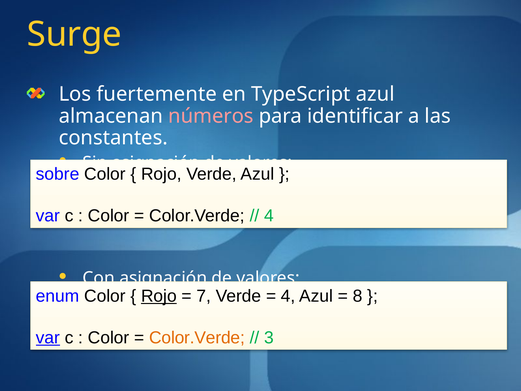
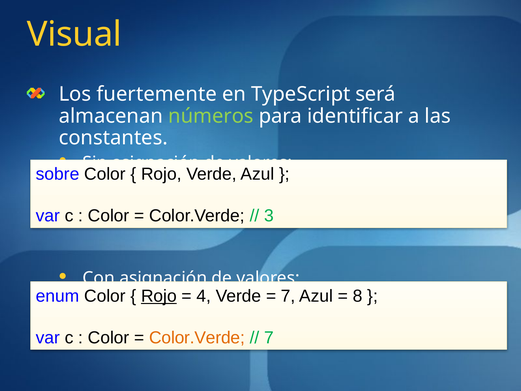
Surge: Surge -> Visual
TypeScript azul: azul -> será
números colour: pink -> light green
4 at (269, 216): 4 -> 3
7: 7 -> 4
4 at (288, 296): 4 -> 7
var at (48, 337) underline: present -> none
3 at (269, 337): 3 -> 7
